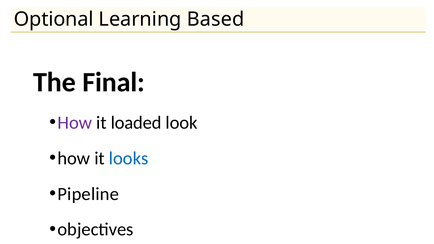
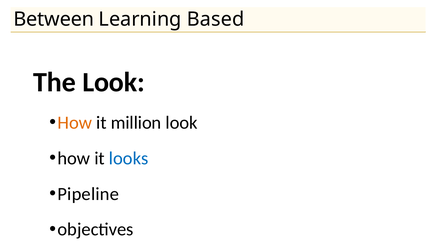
Optional: Optional -> Between
The Final: Final -> Look
How at (75, 123) colour: purple -> orange
loaded: loaded -> million
